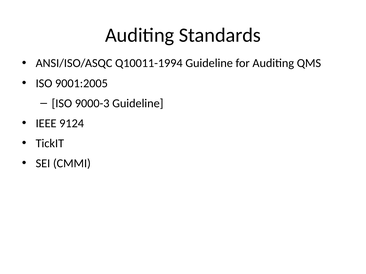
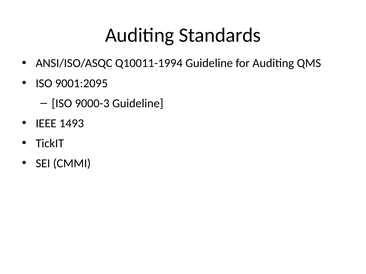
9001:2005: 9001:2005 -> 9001:2095
9124: 9124 -> 1493
